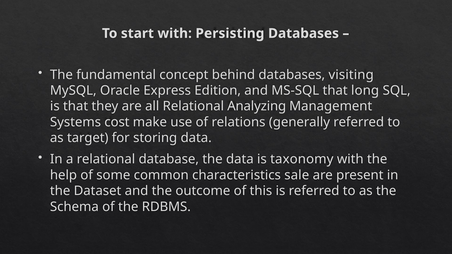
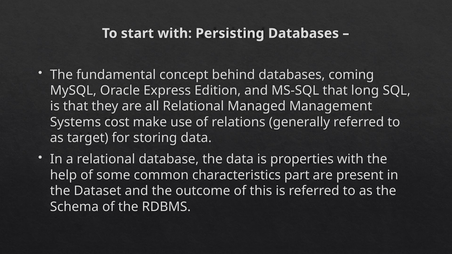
visiting: visiting -> coming
Analyzing: Analyzing -> Managed
taxonomy: taxonomy -> properties
sale: sale -> part
